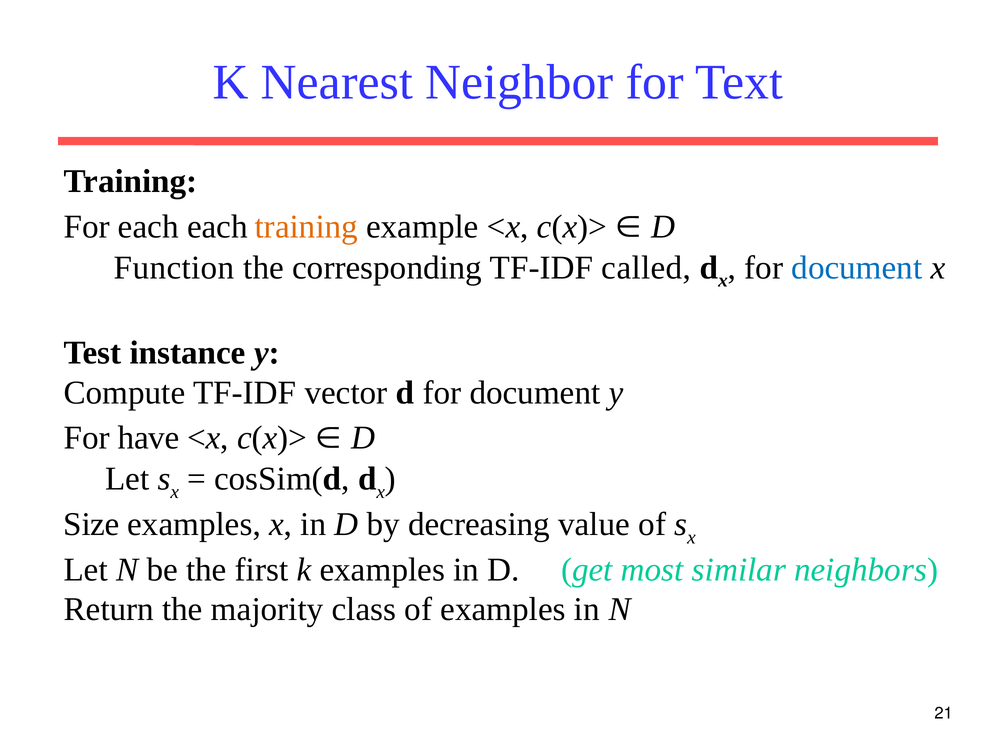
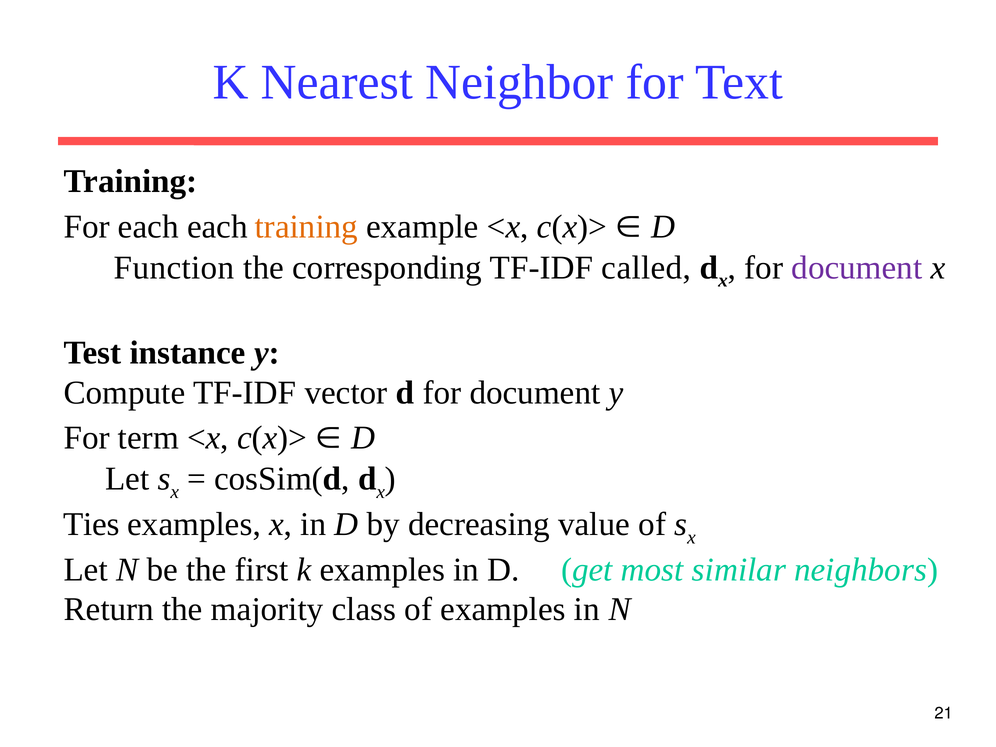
document at (857, 268) colour: blue -> purple
have: have -> term
Size: Size -> Ties
